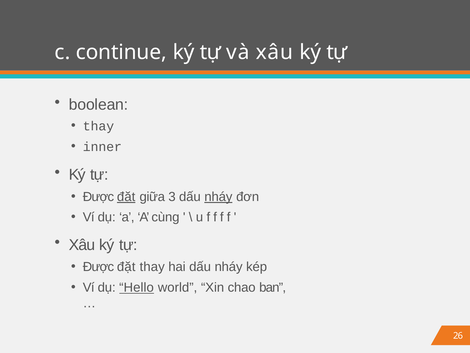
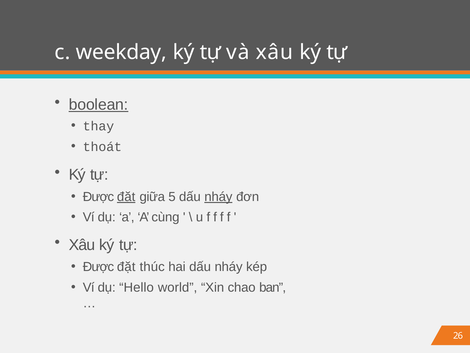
continue: continue -> weekday
boolean underline: none -> present
inner: inner -> thoát
3: 3 -> 5
đặt thay: thay -> thúc
Hello underline: present -> none
